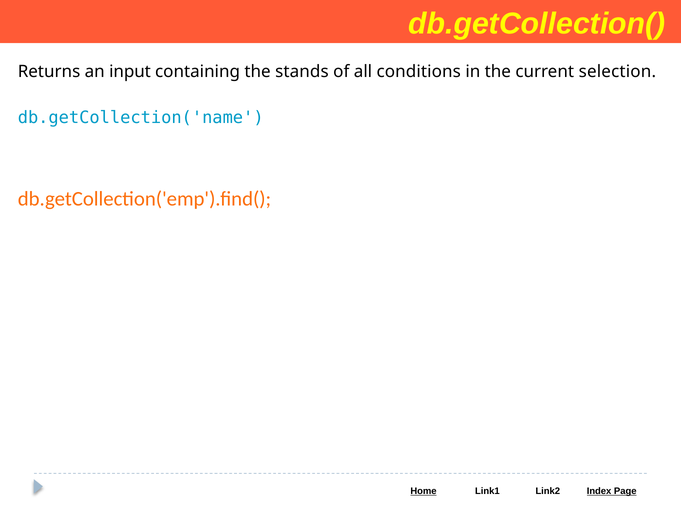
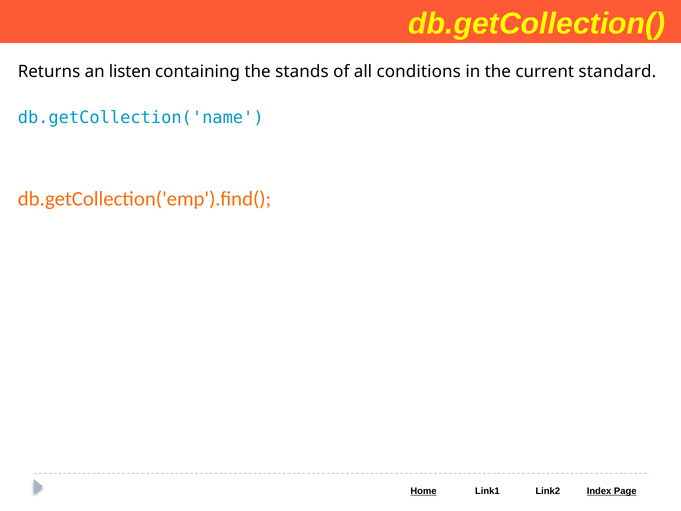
input: input -> listen
selection: selection -> standard
